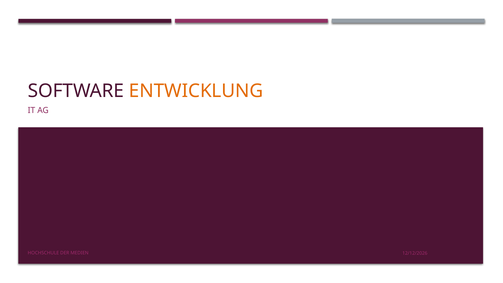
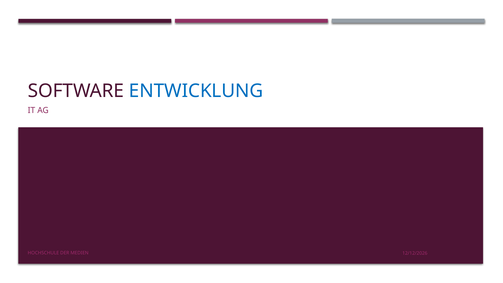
ENTWICKLUNG colour: orange -> blue
